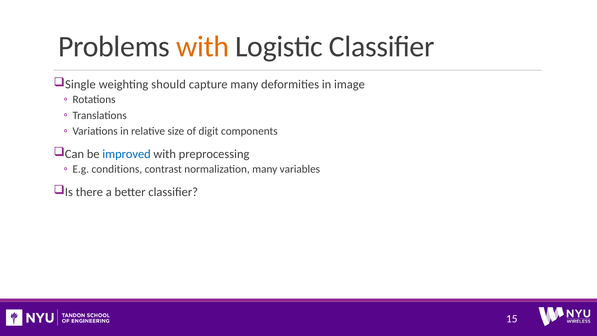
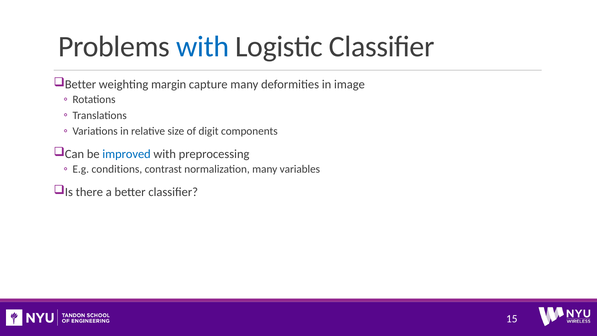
with at (203, 47) colour: orange -> blue
Single at (80, 84): Single -> Better
should: should -> margin
